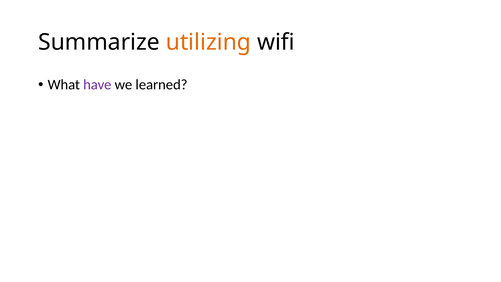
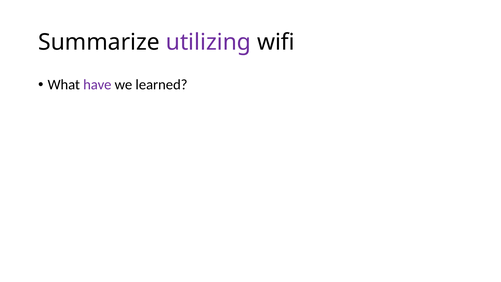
utilizing colour: orange -> purple
